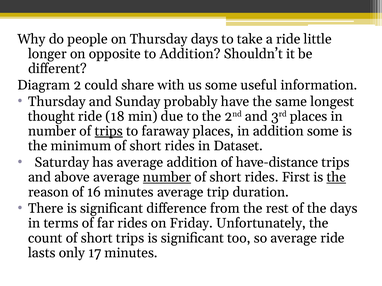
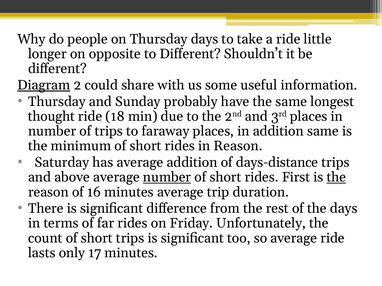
to Addition: Addition -> Different
Diagram underline: none -> present
trips at (109, 131) underline: present -> none
addition some: some -> same
in Dataset: Dataset -> Reason
have-distance: have-distance -> days-distance
